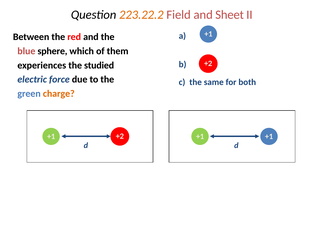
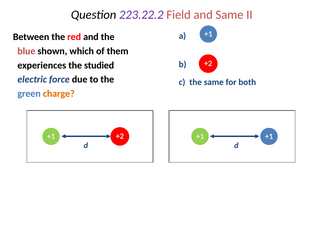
223.22.2 colour: orange -> purple
and Sheet: Sheet -> Same
sphere: sphere -> shown
